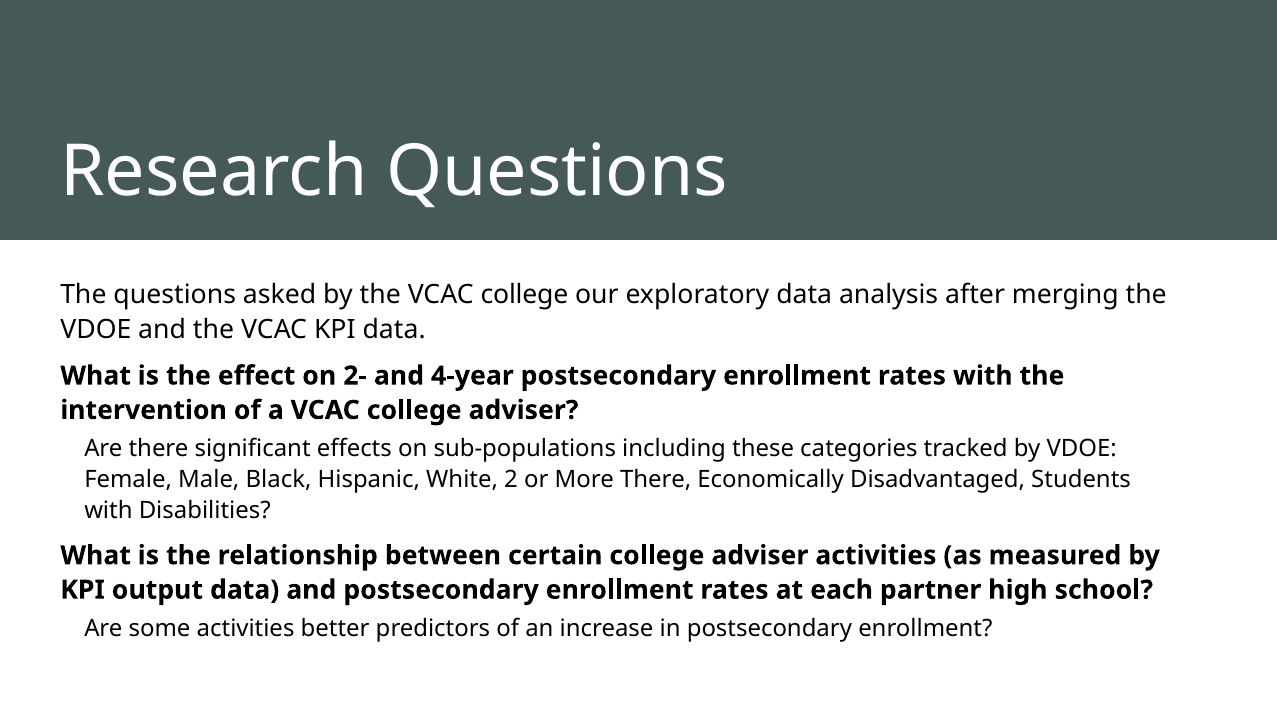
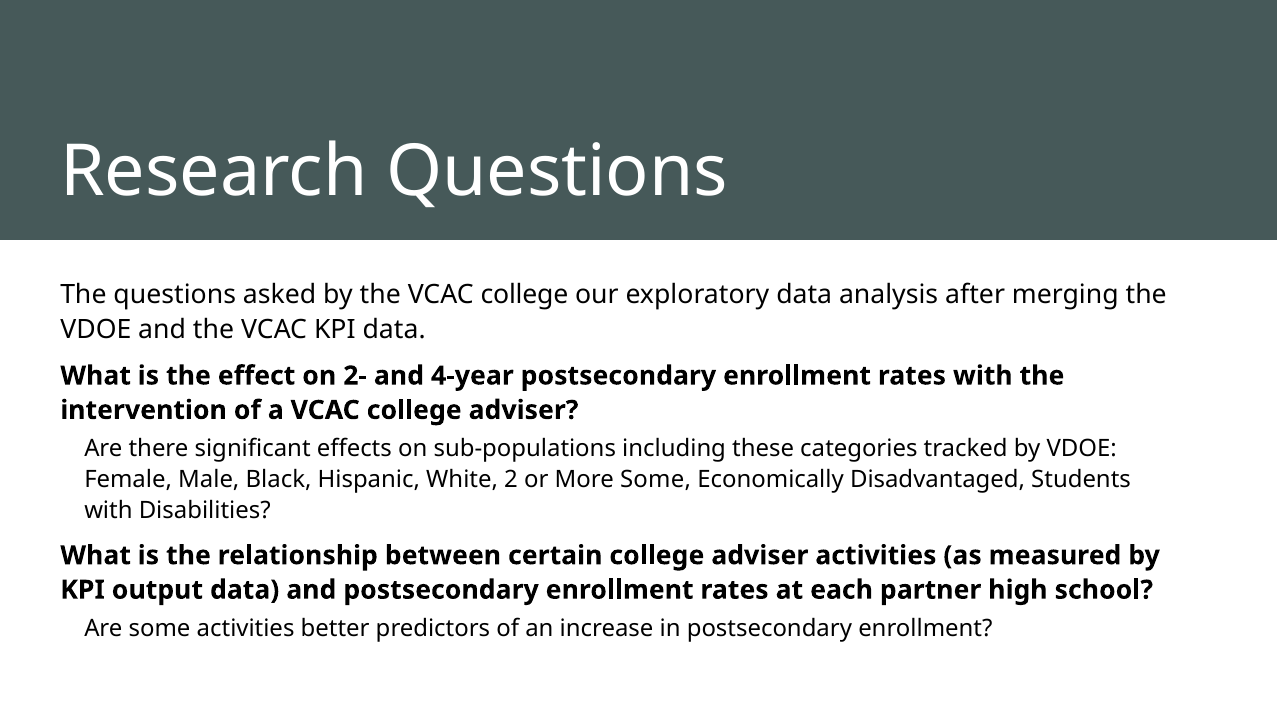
More There: There -> Some
